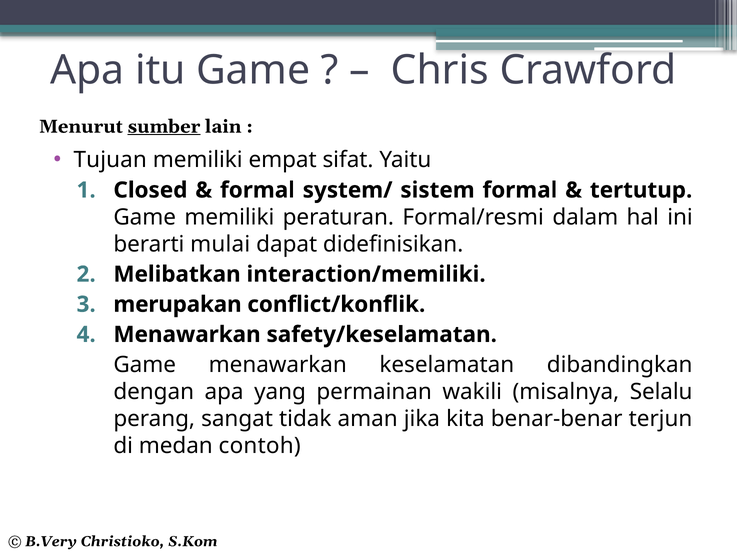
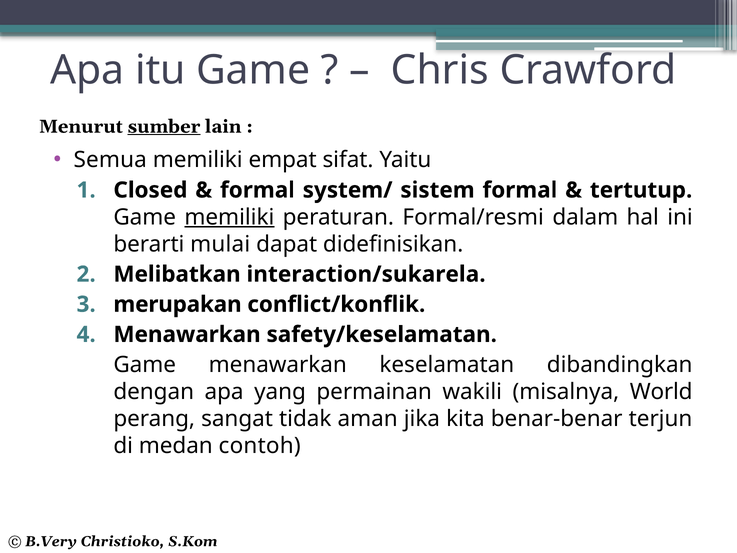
Tujuan: Tujuan -> Semua
memiliki at (229, 217) underline: none -> present
interaction/memiliki: interaction/memiliki -> interaction/sukarela
Selalu: Selalu -> World
